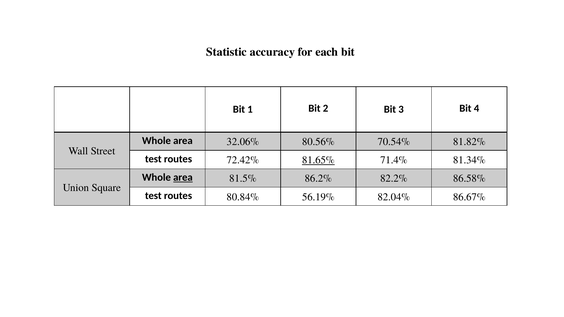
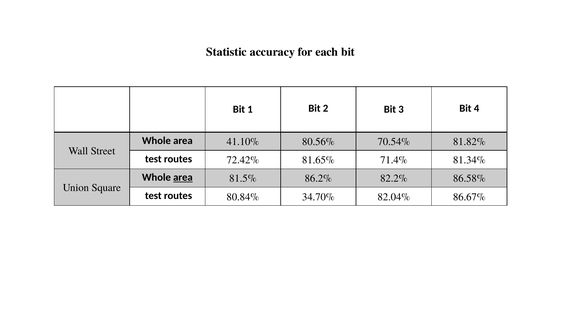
32.06%: 32.06% -> 41.10%
81.65% underline: present -> none
56.19%: 56.19% -> 34.70%
